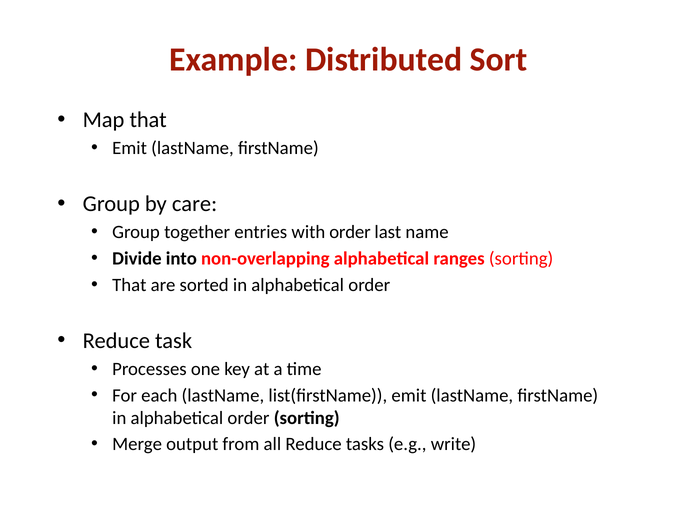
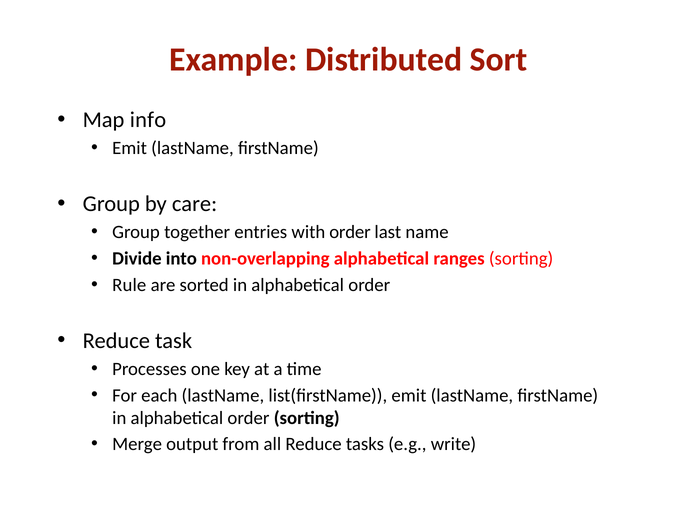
Map that: that -> info
That at (129, 284): That -> Rule
